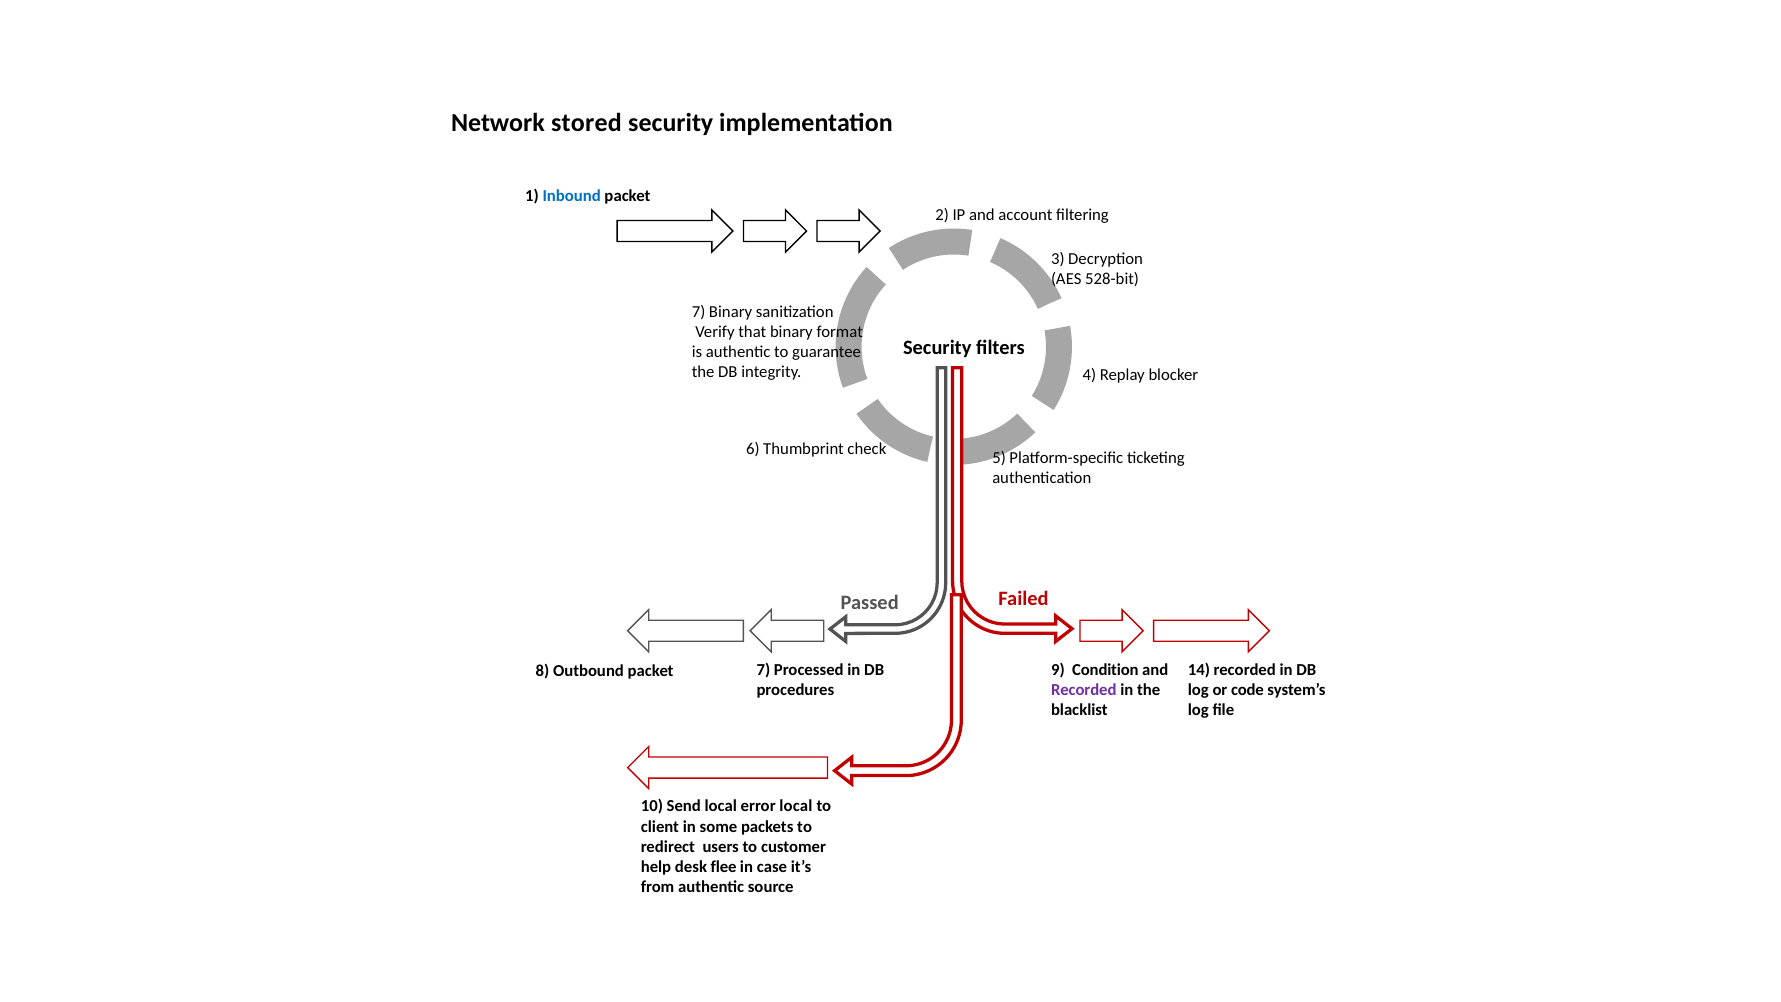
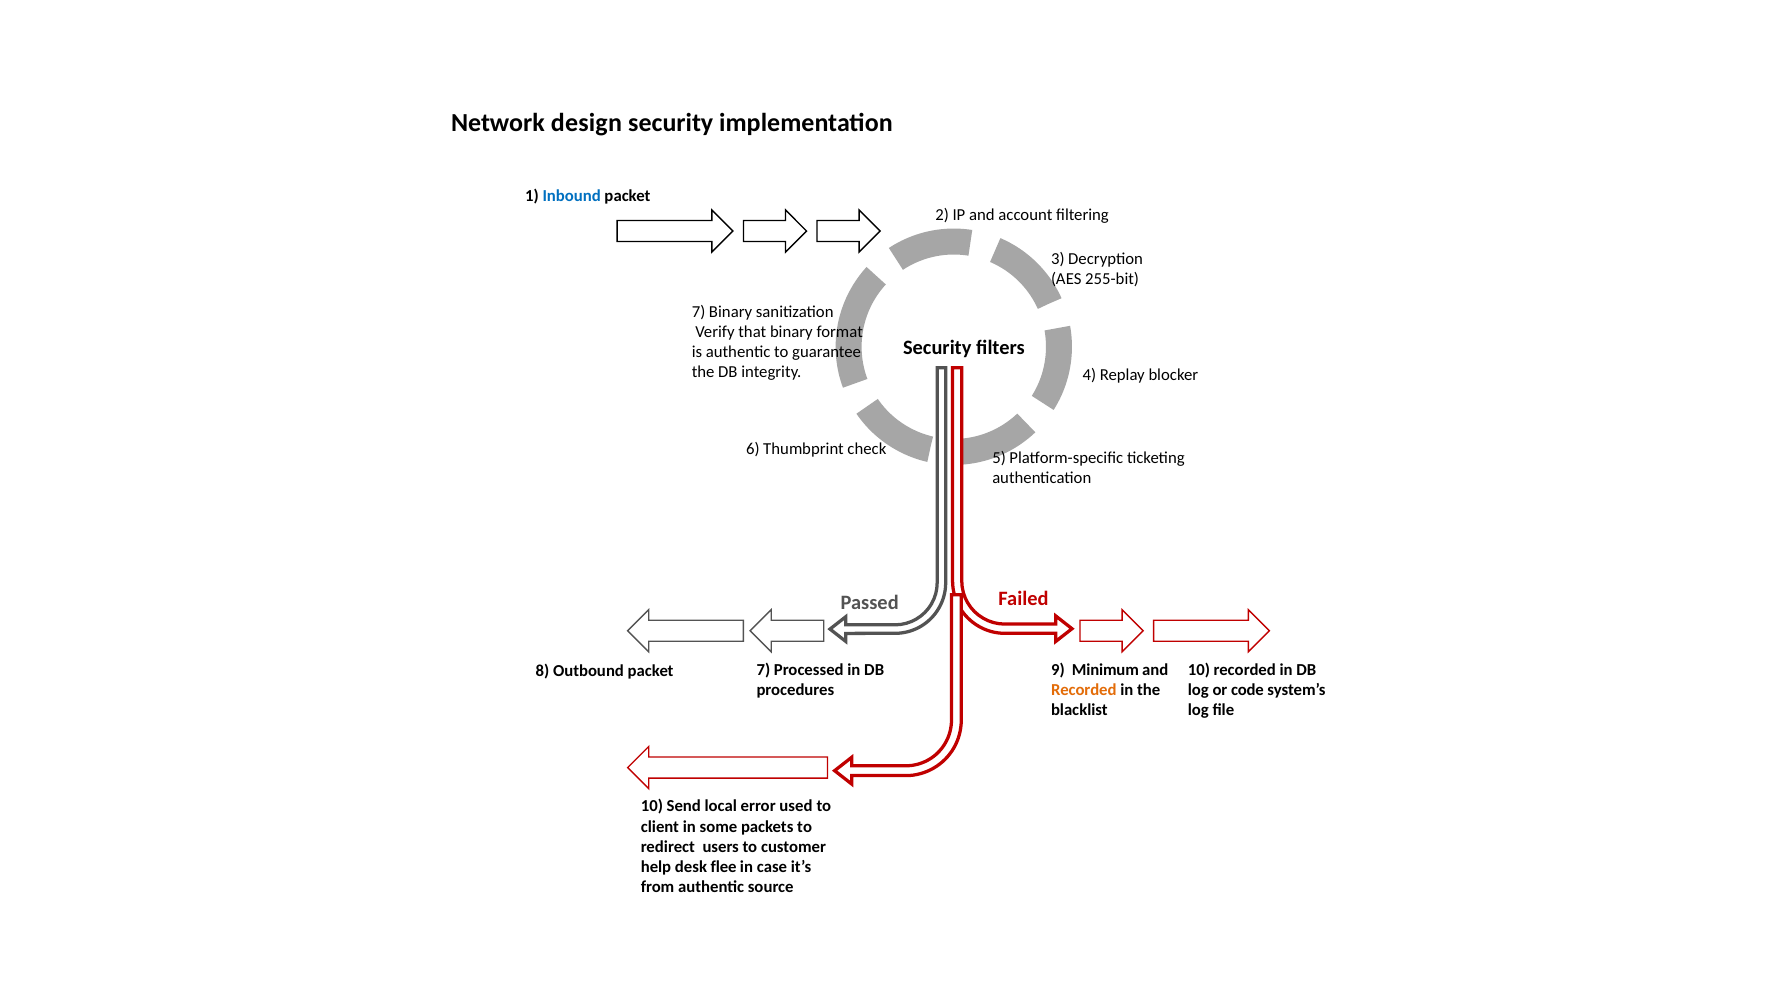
stored: stored -> design
528-bit: 528-bit -> 255-bit
Condition: Condition -> Minimum
packet 14: 14 -> 10
Recorded at (1084, 690) colour: purple -> orange
error local: local -> used
